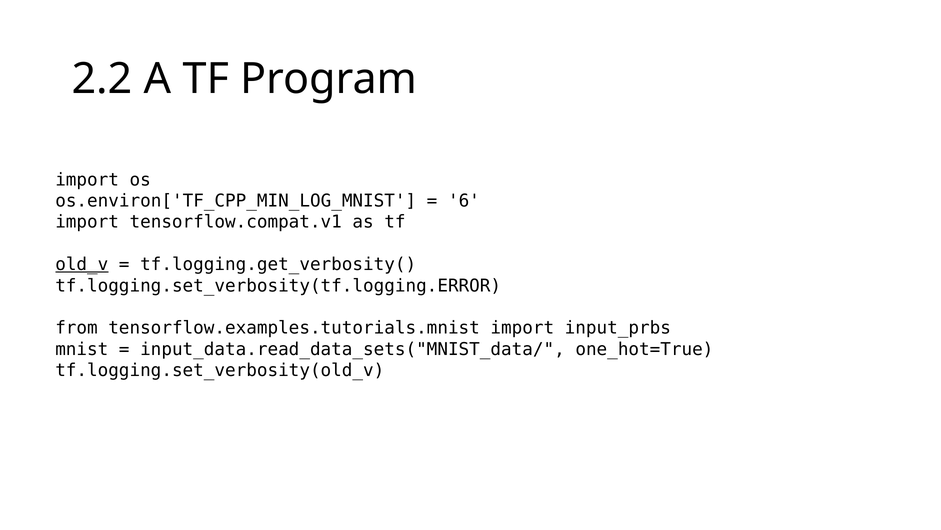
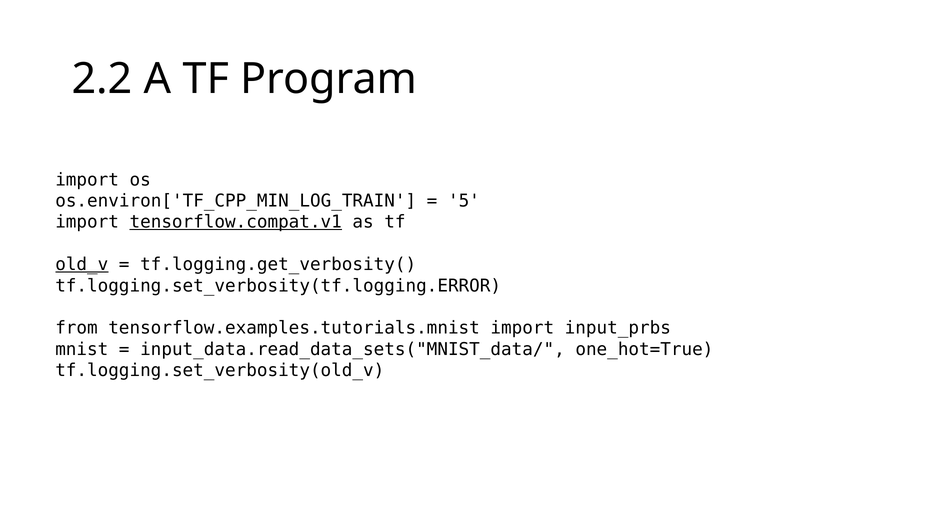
os.environ['TF_CPP_MIN_LOG_MNIST: os.environ['TF_CPP_MIN_LOG_MNIST -> os.environ['TF_CPP_MIN_LOG_TRAIN
6: 6 -> 5
tensorflow.compat.v1 underline: none -> present
